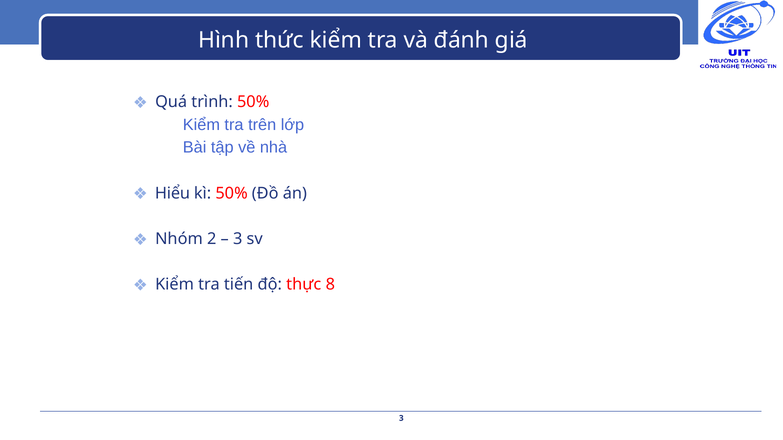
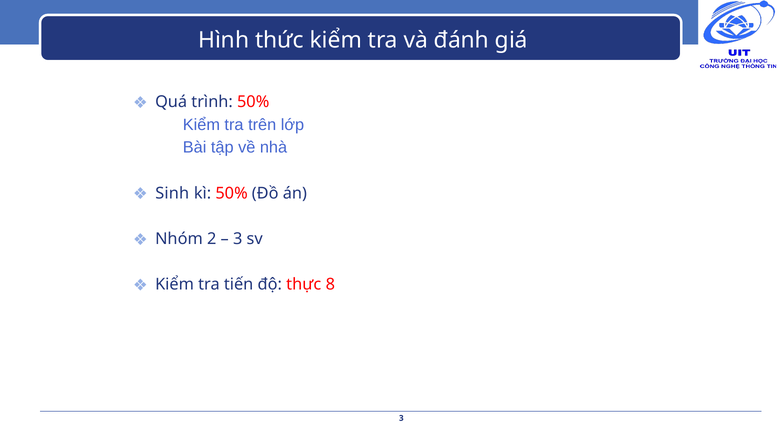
Hiểu: Hiểu -> Sinh
